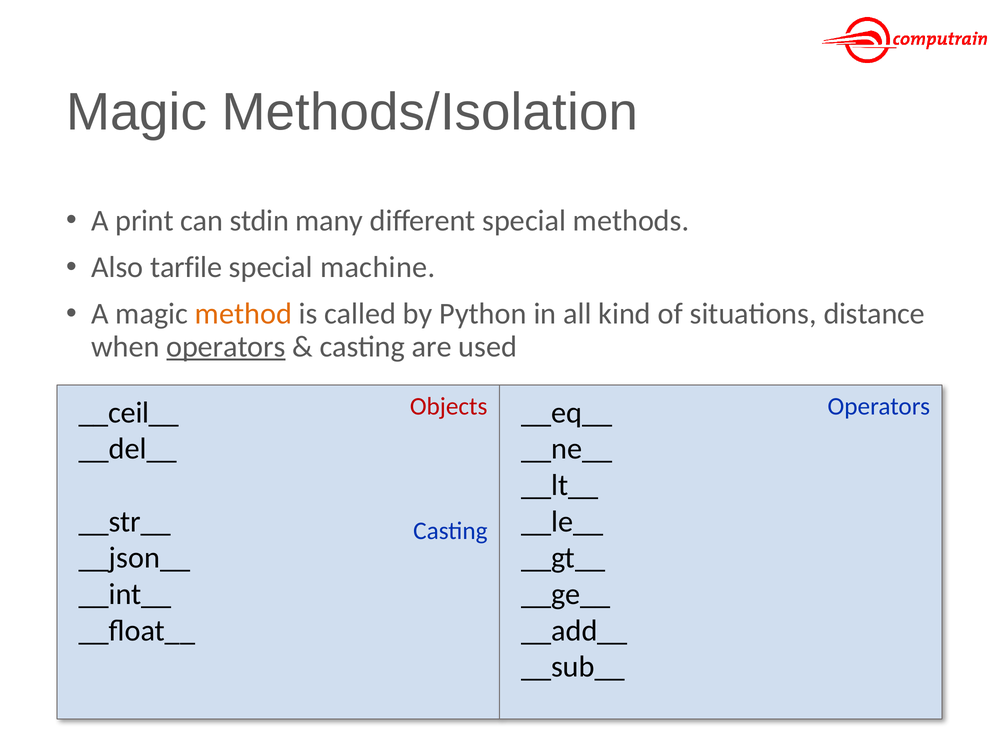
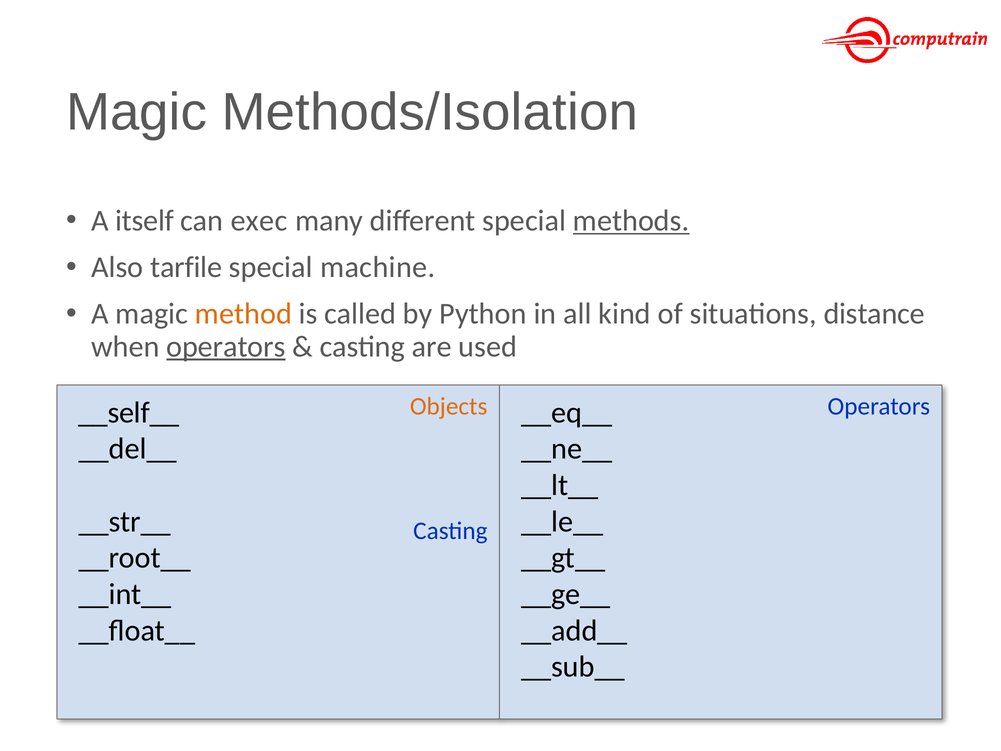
print: print -> itself
stdin: stdin -> exec
methods underline: none -> present
Objects colour: red -> orange
__ceil__: __ceil__ -> __self__
__json__: __json__ -> __root__
